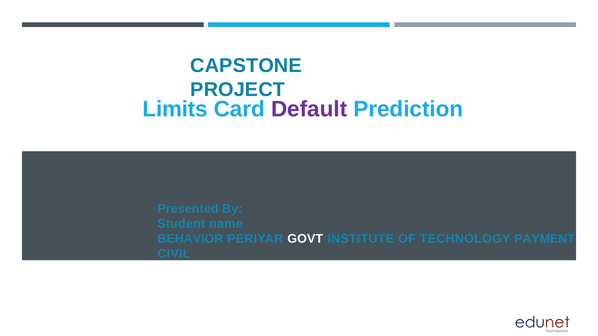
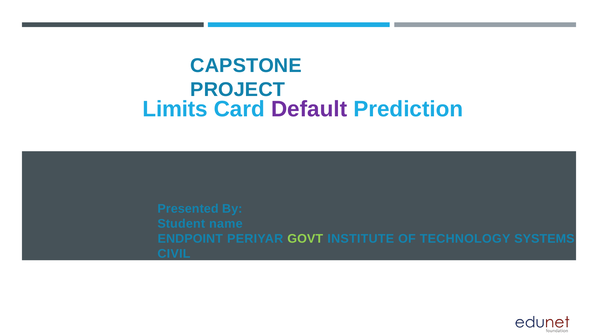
BEHAVIOR: BEHAVIOR -> ENDPOINT
GOVT colour: white -> light green
PAYMENT: PAYMENT -> SYSTEMS
